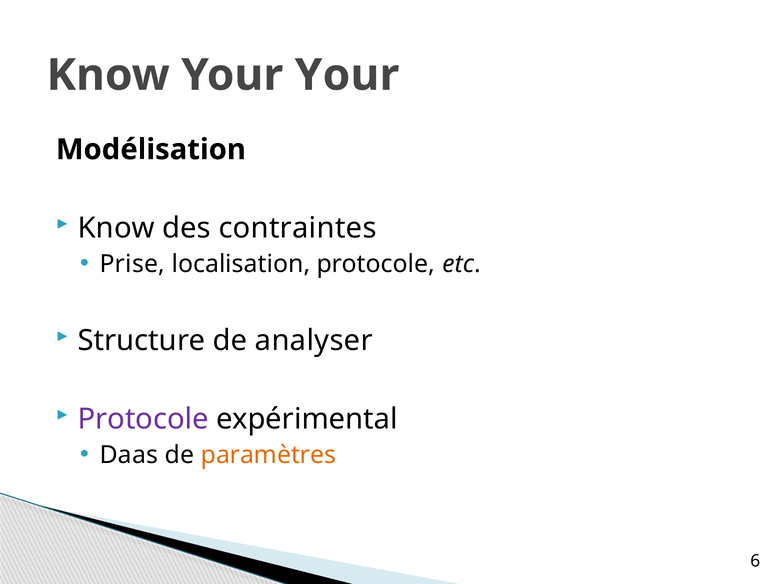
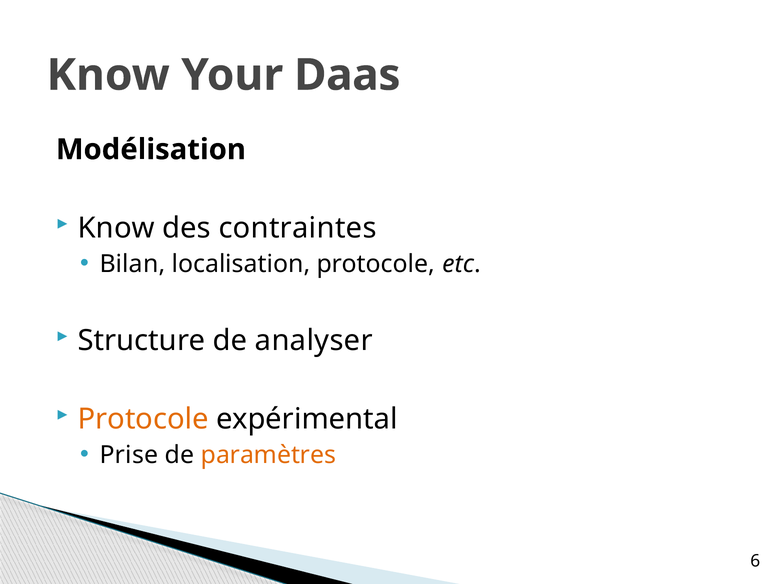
Your Your: Your -> Daas
Prise: Prise -> Bilan
Protocole at (143, 420) colour: purple -> orange
Daas: Daas -> Prise
